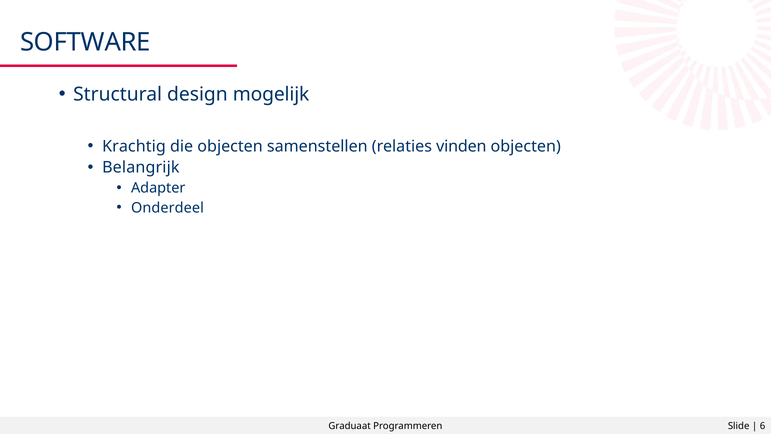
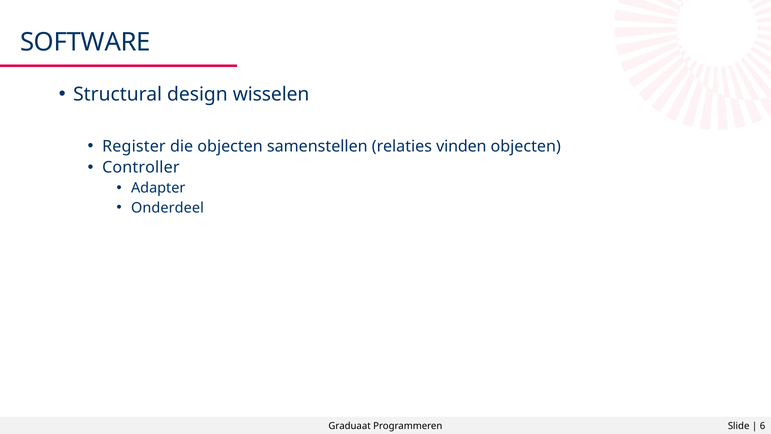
mogelijk: mogelijk -> wisselen
Krachtig: Krachtig -> Register
Belangrijk: Belangrijk -> Controller
